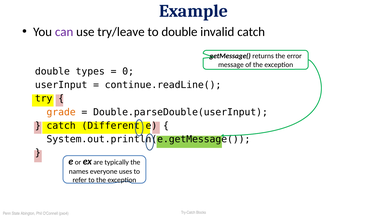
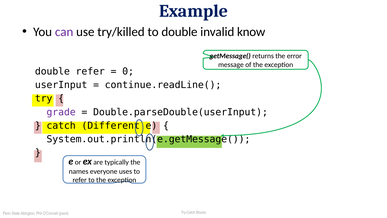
try/leave: try/leave -> try/killed
invalid catch: catch -> know
double types: types -> refer
grade colour: orange -> purple
